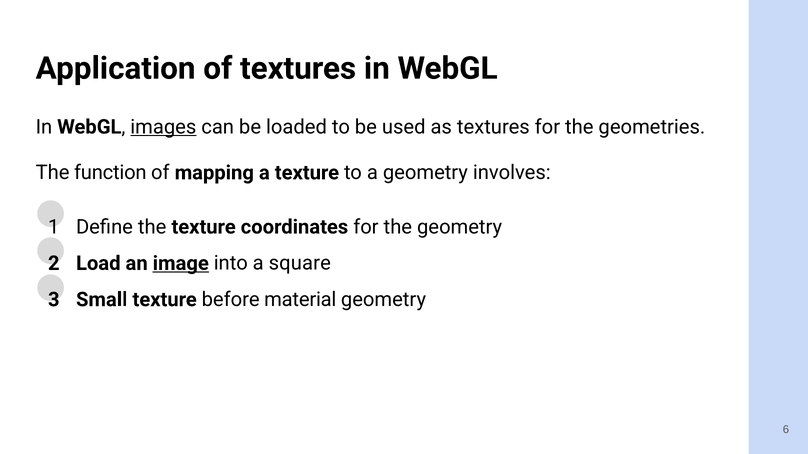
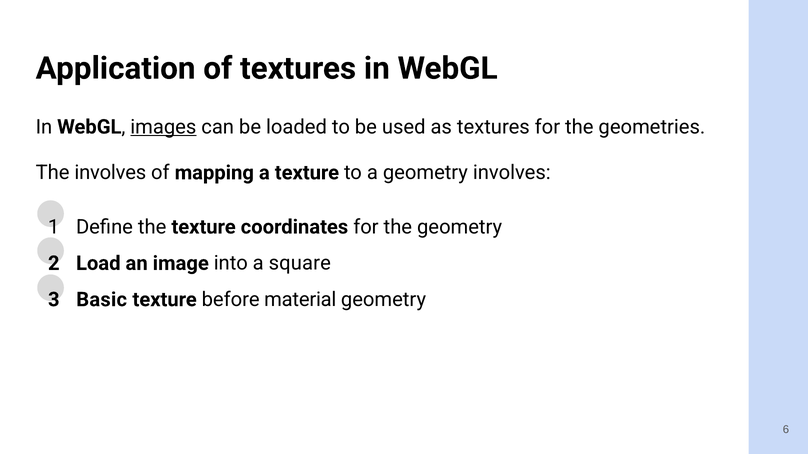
The function: function -> involves
image underline: present -> none
Small: Small -> Basic
